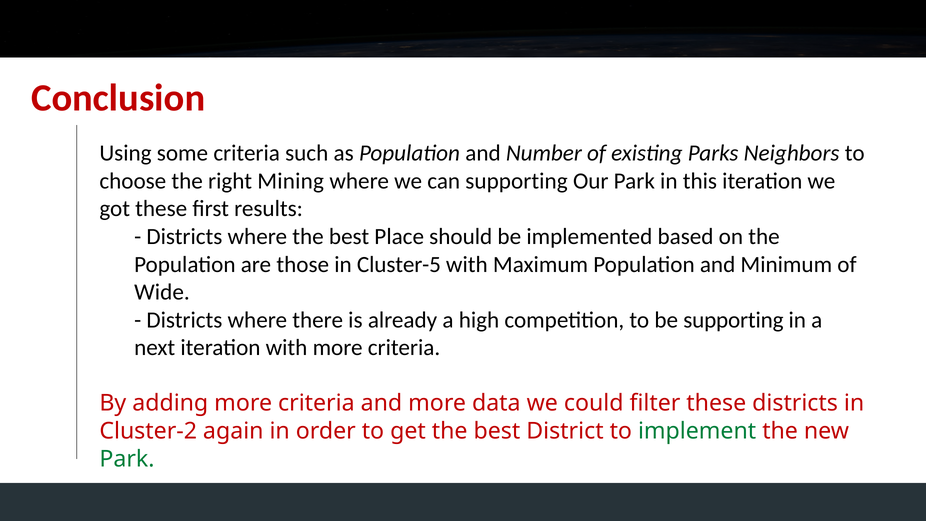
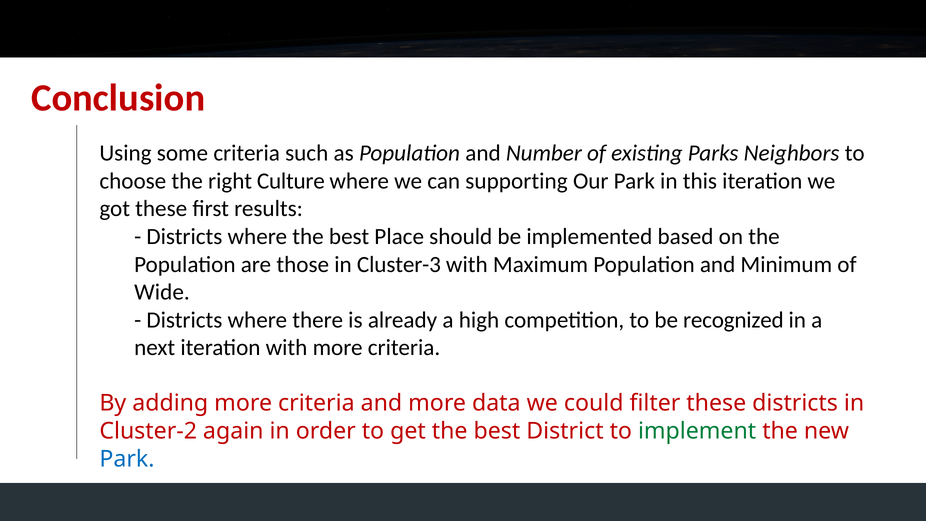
Mining: Mining -> Culture
Cluster-5: Cluster-5 -> Cluster-3
be supporting: supporting -> recognized
Park at (127, 459) colour: green -> blue
